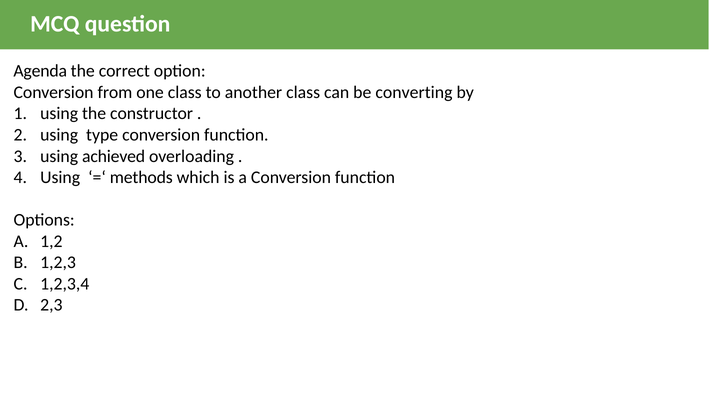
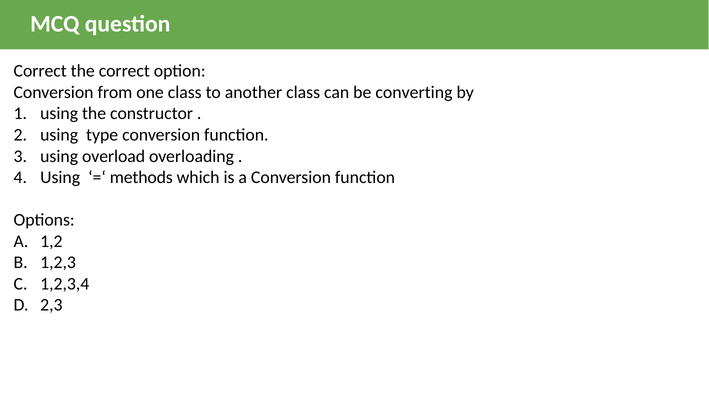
Agenda at (40, 71): Agenda -> Correct
achieved: achieved -> overload
